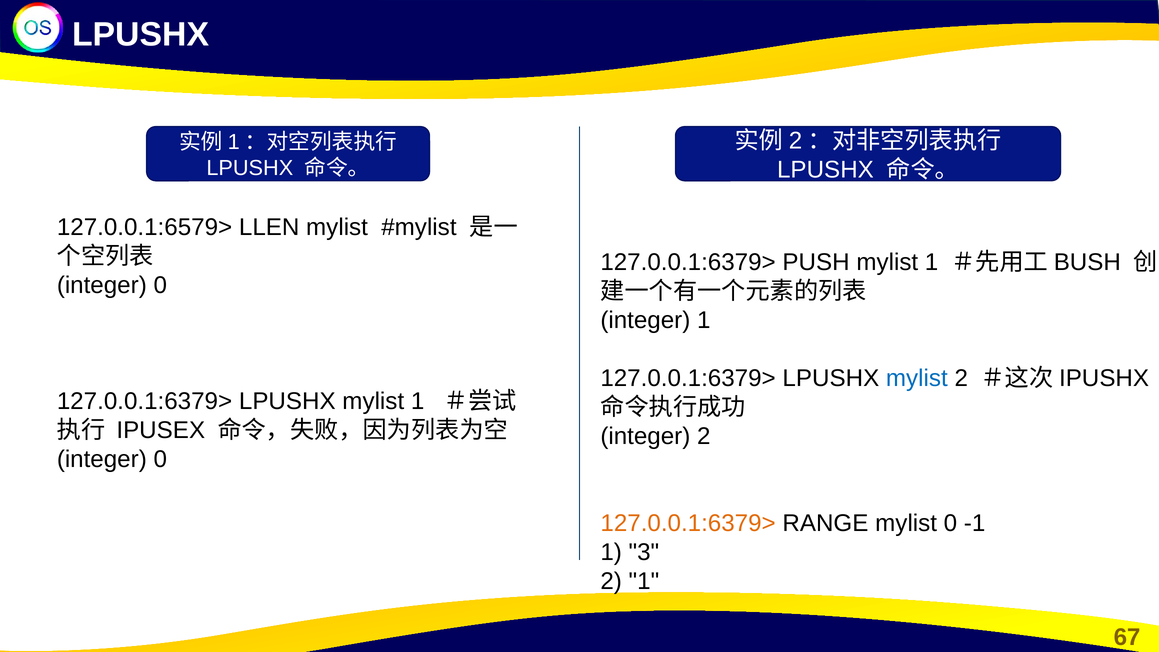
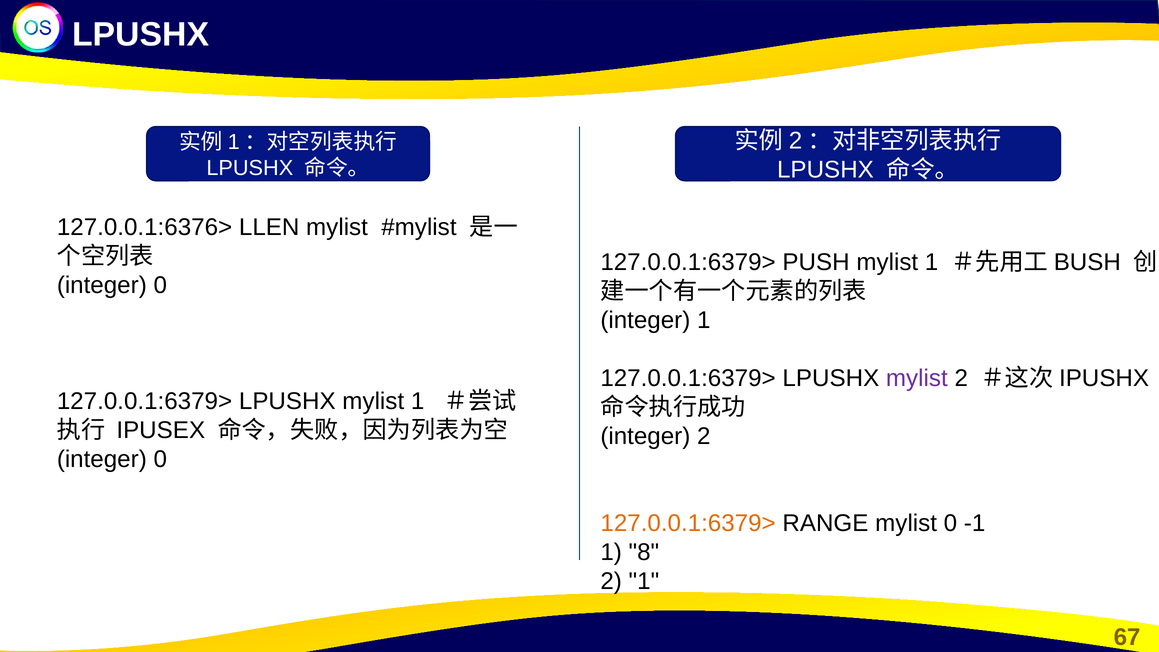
127.0.0.1:6579>: 127.0.0.1:6579> -> 127.0.0.1:6376>
mylist at (917, 378) colour: blue -> purple
3: 3 -> 8
